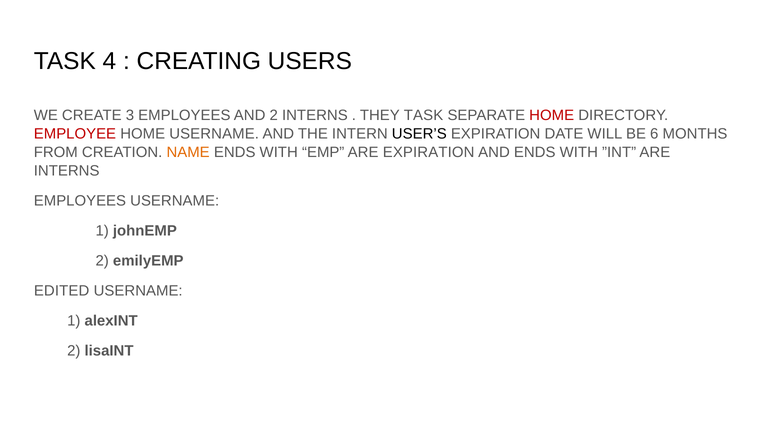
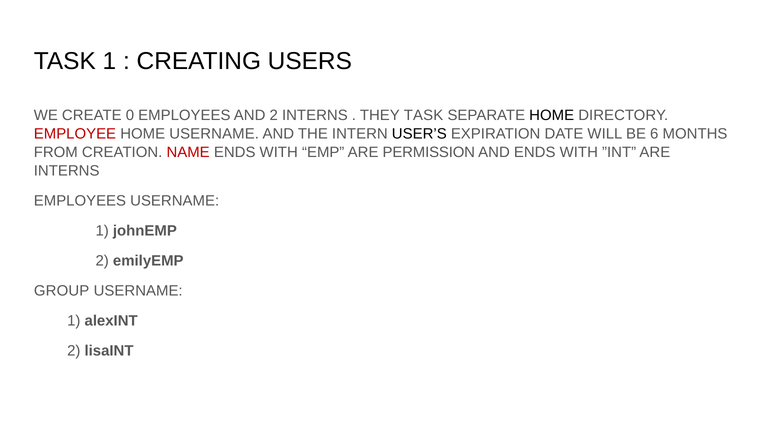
TASK 4: 4 -> 1
3: 3 -> 0
HOME at (552, 115) colour: red -> black
NAME colour: orange -> red
ARE EXPIRATION: EXPIRATION -> PERMISSION
EDITED: EDITED -> GROUP
